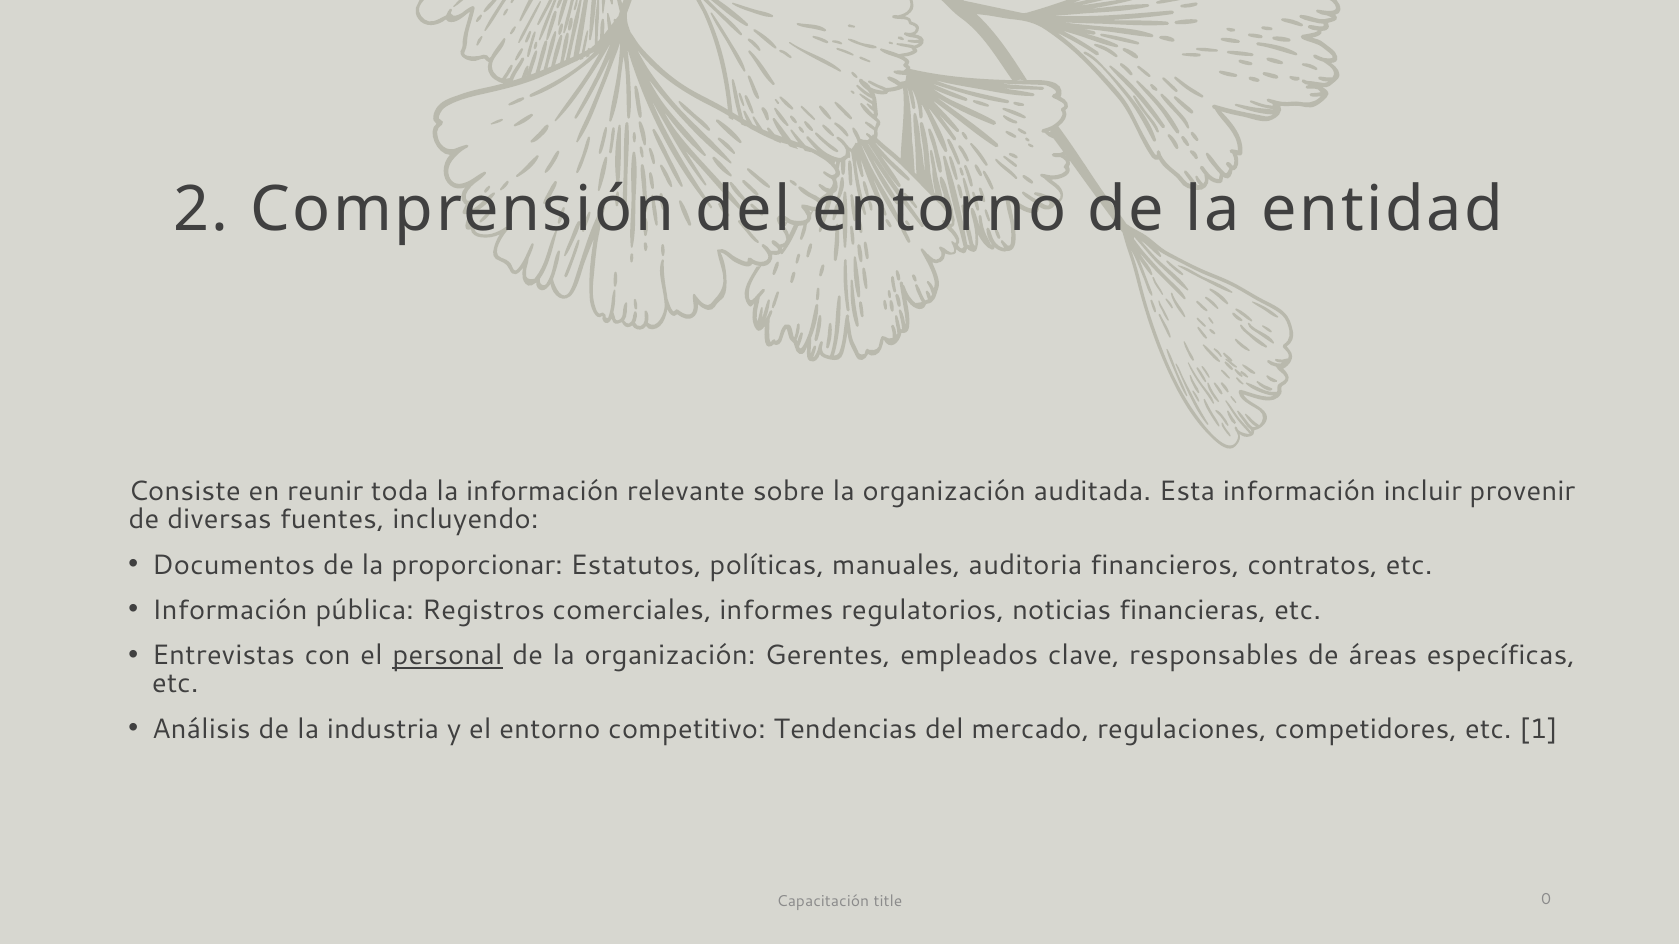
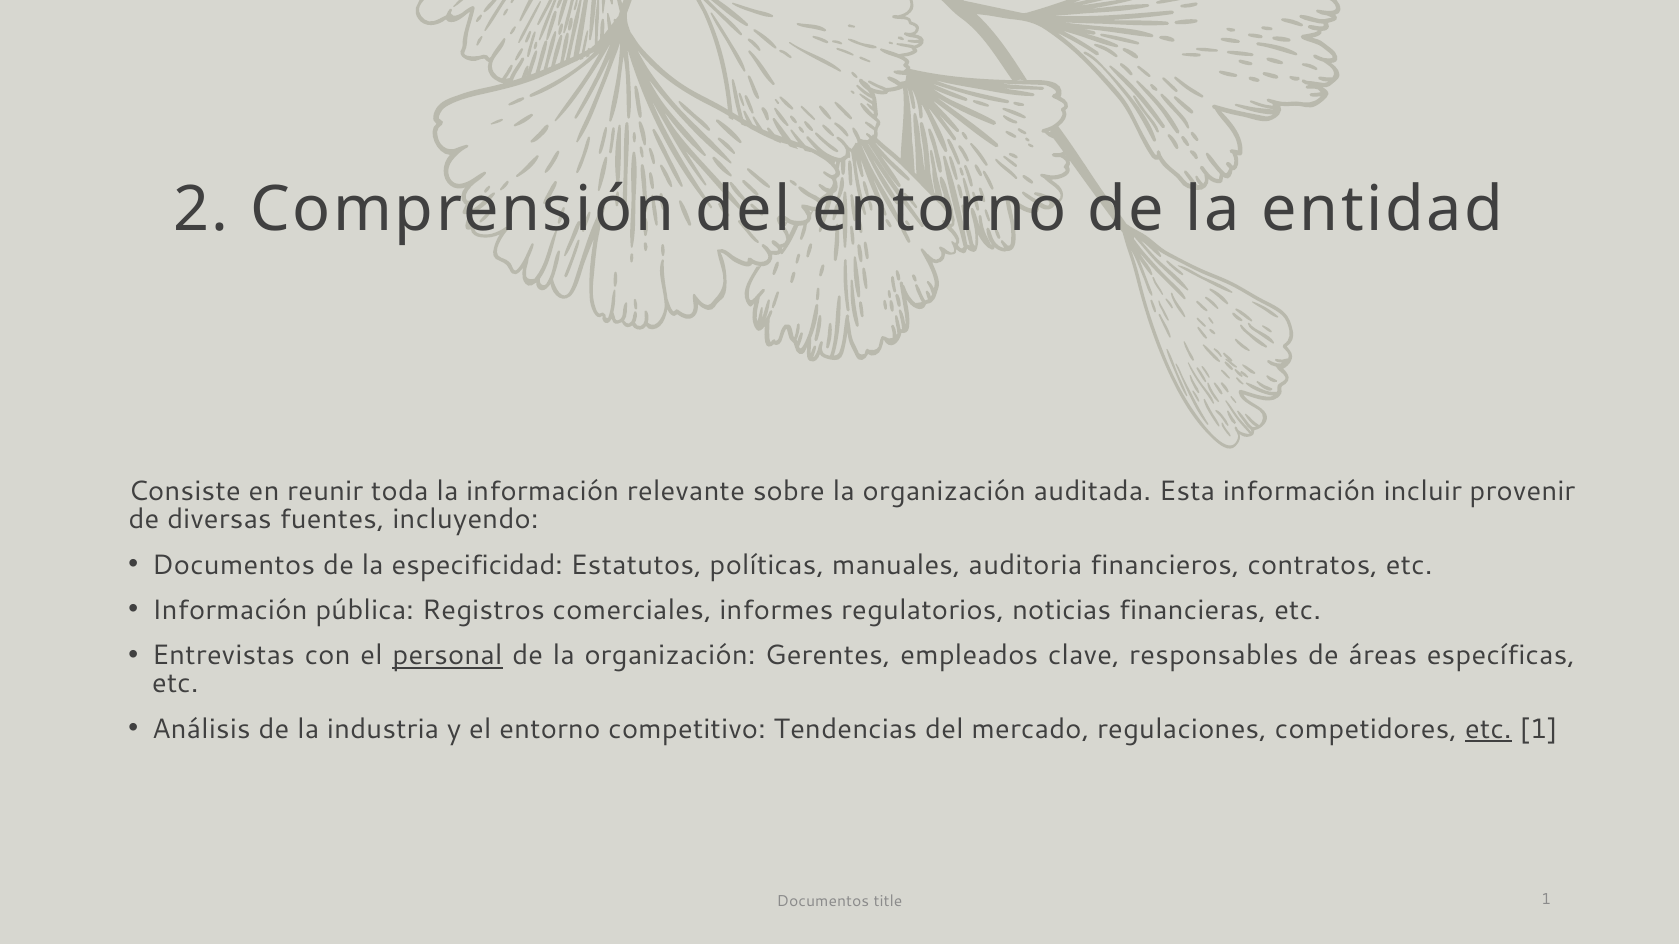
proporcionar: proporcionar -> especificidad
etc at (1488, 729) underline: none -> present
Capacitación at (823, 902): Capacitación -> Documentos
title 0: 0 -> 1
